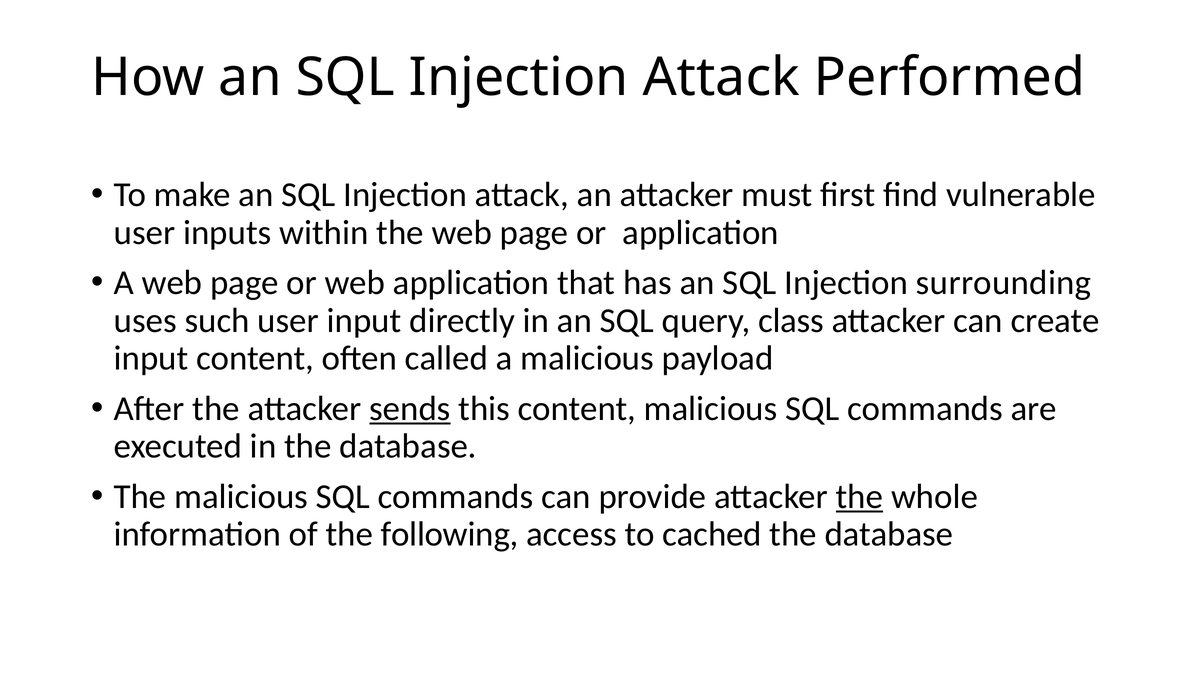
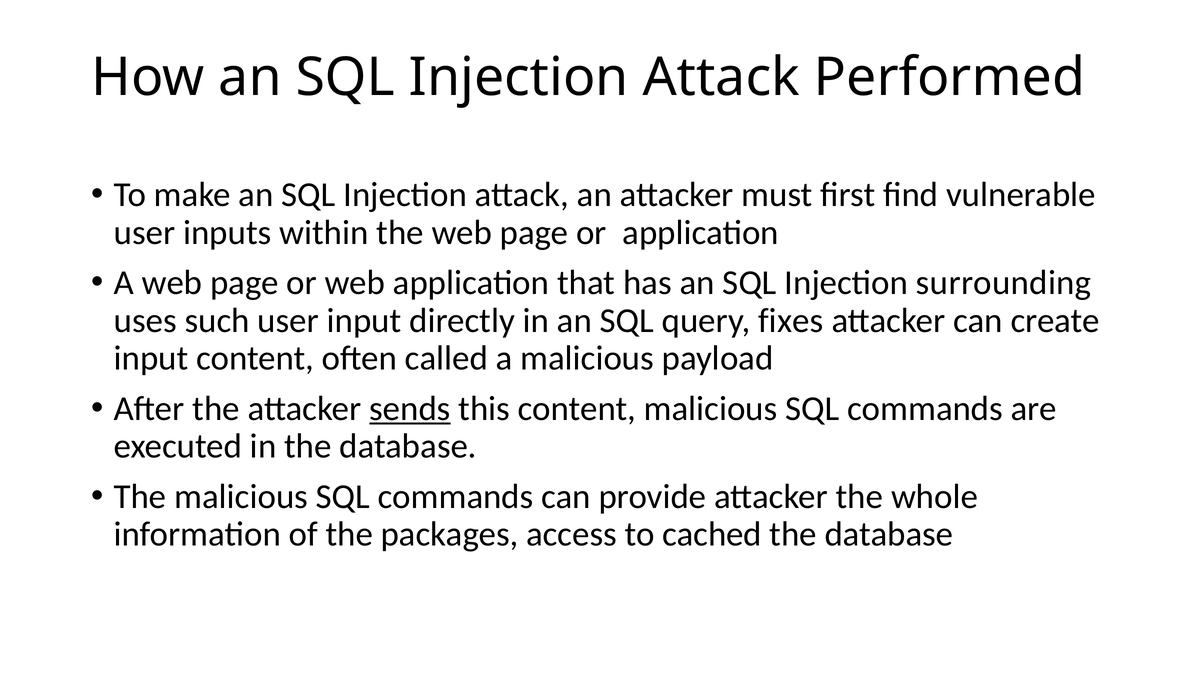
class: class -> fixes
the at (859, 496) underline: present -> none
following: following -> packages
